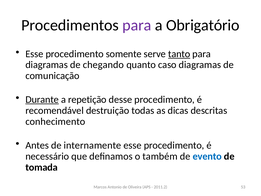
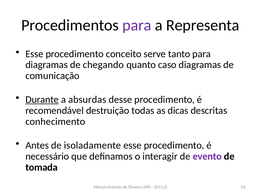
Obrigatório: Obrigatório -> Representa
somente: somente -> conceito
tanto underline: present -> none
repetição: repetição -> absurdas
internamente: internamente -> isoladamente
também: também -> interagir
evento colour: blue -> purple
